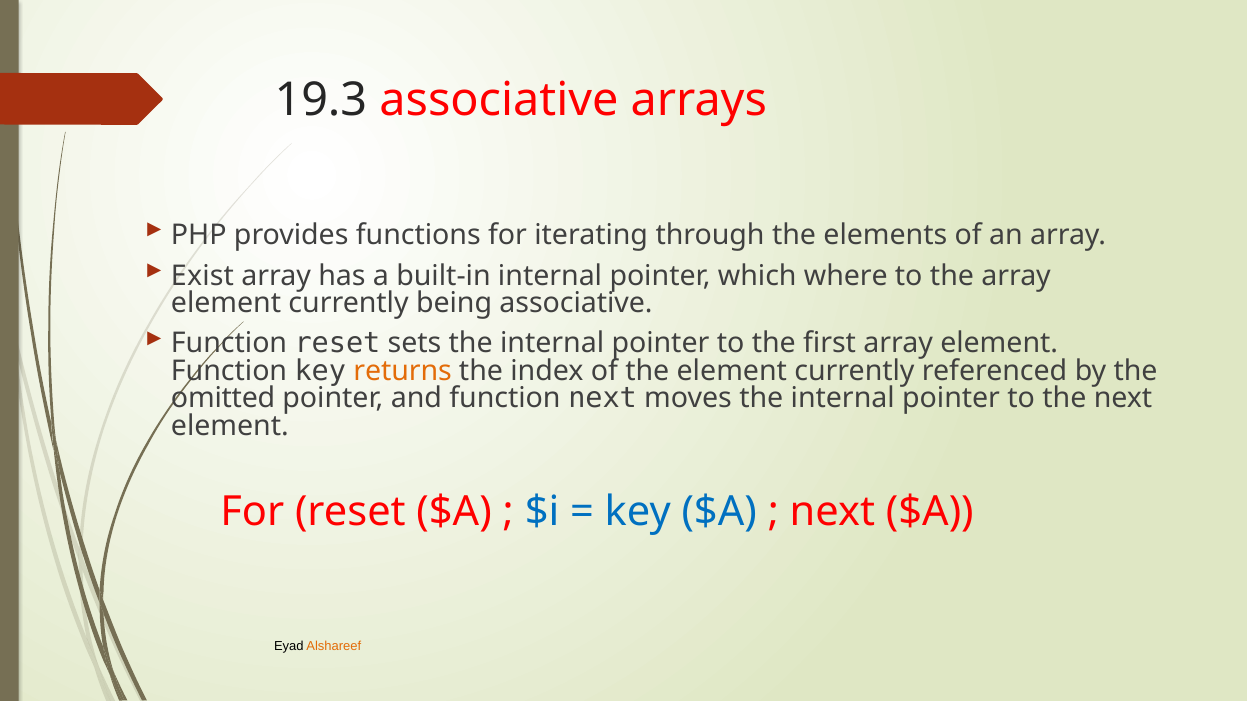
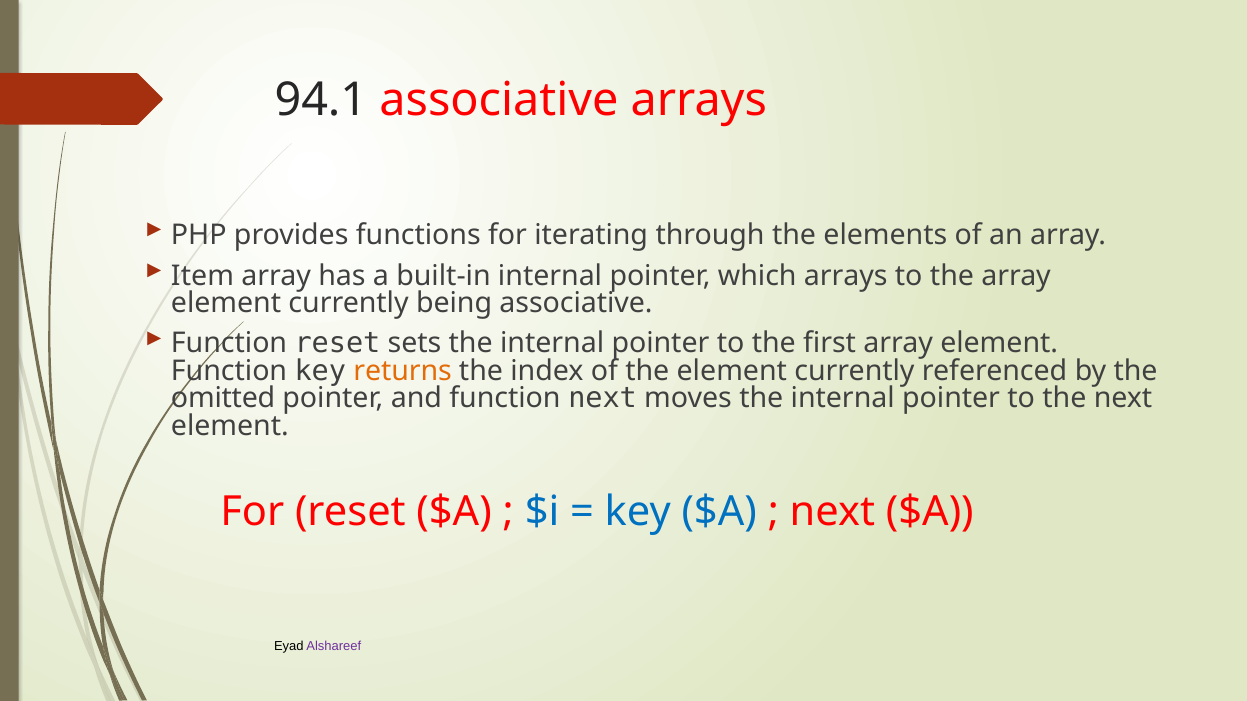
19.3: 19.3 -> 94.1
Exist: Exist -> Item
which where: where -> arrays
Alshareef colour: orange -> purple
